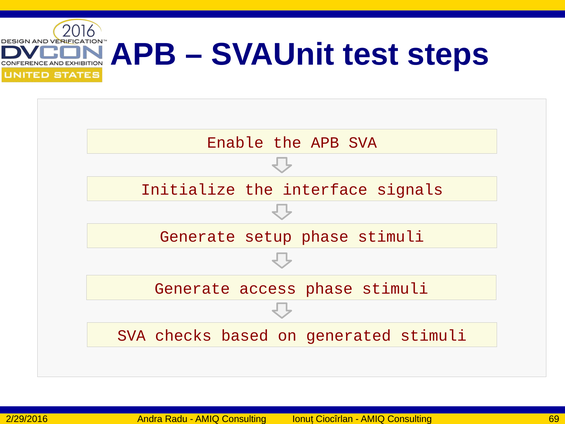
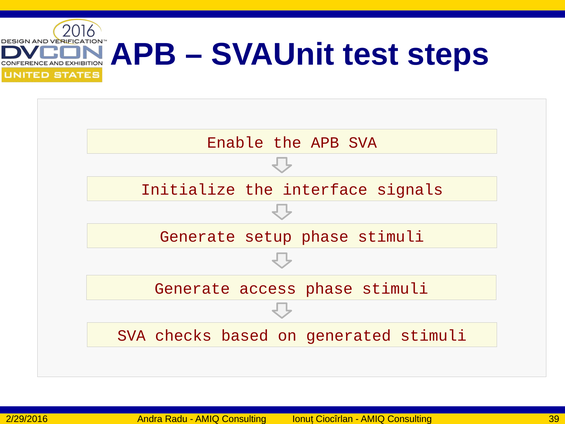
69: 69 -> 39
